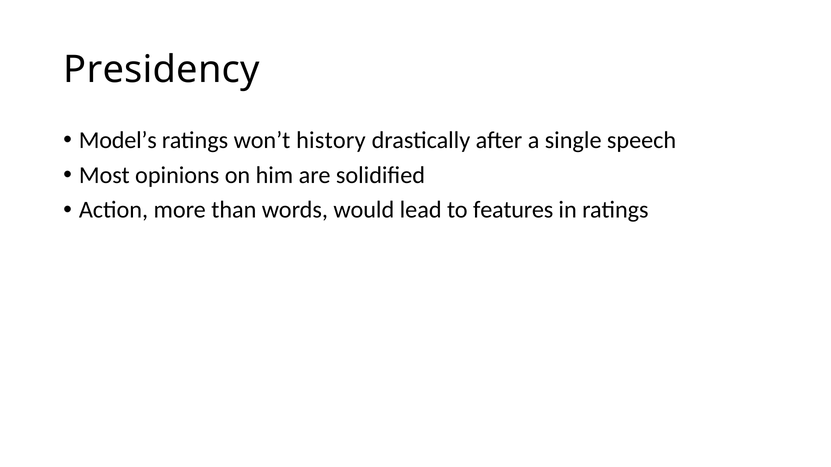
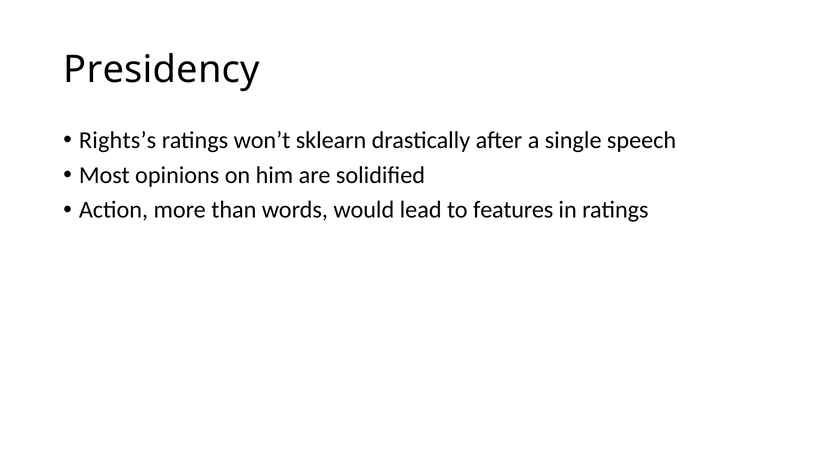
Model’s: Model’s -> Rights’s
history: history -> sklearn
